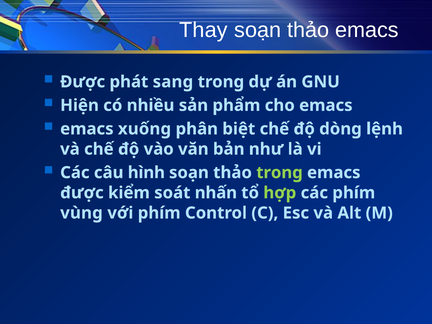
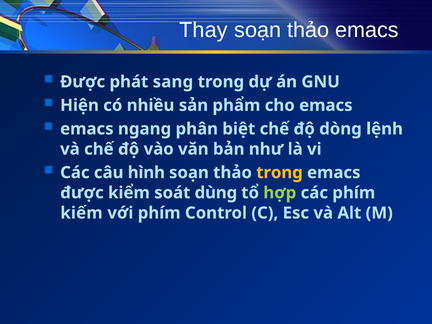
xuống: xuống -> ngang
trong at (280, 173) colour: light green -> yellow
nhấn: nhấn -> dùng
vùng: vùng -> kiếm
